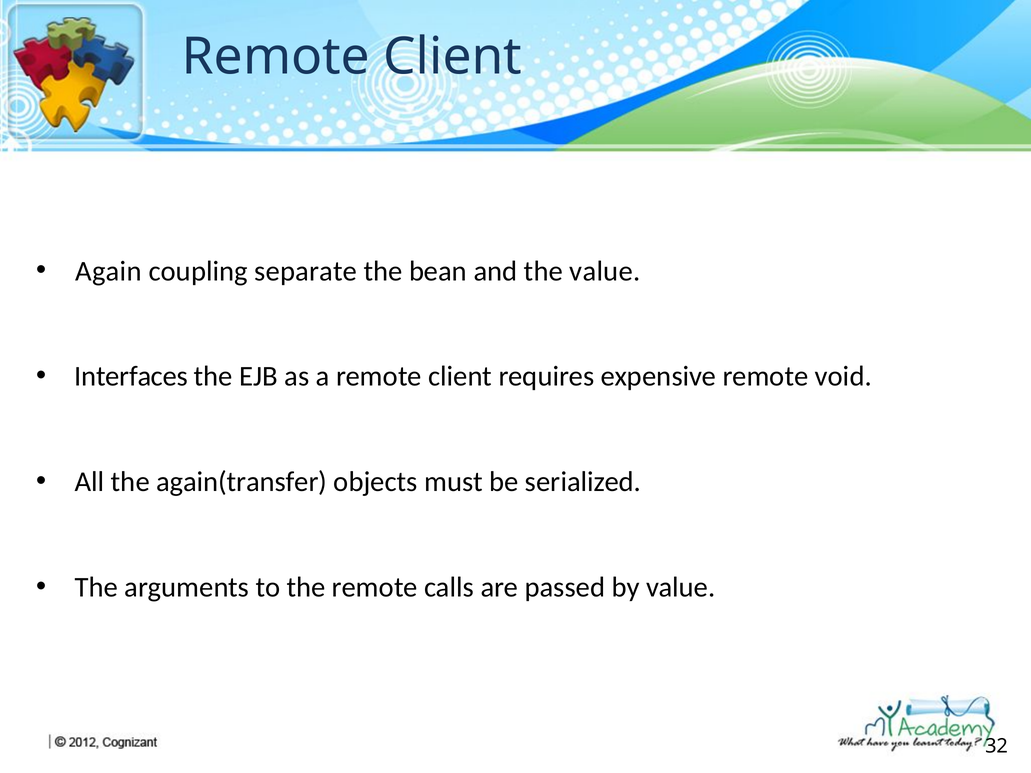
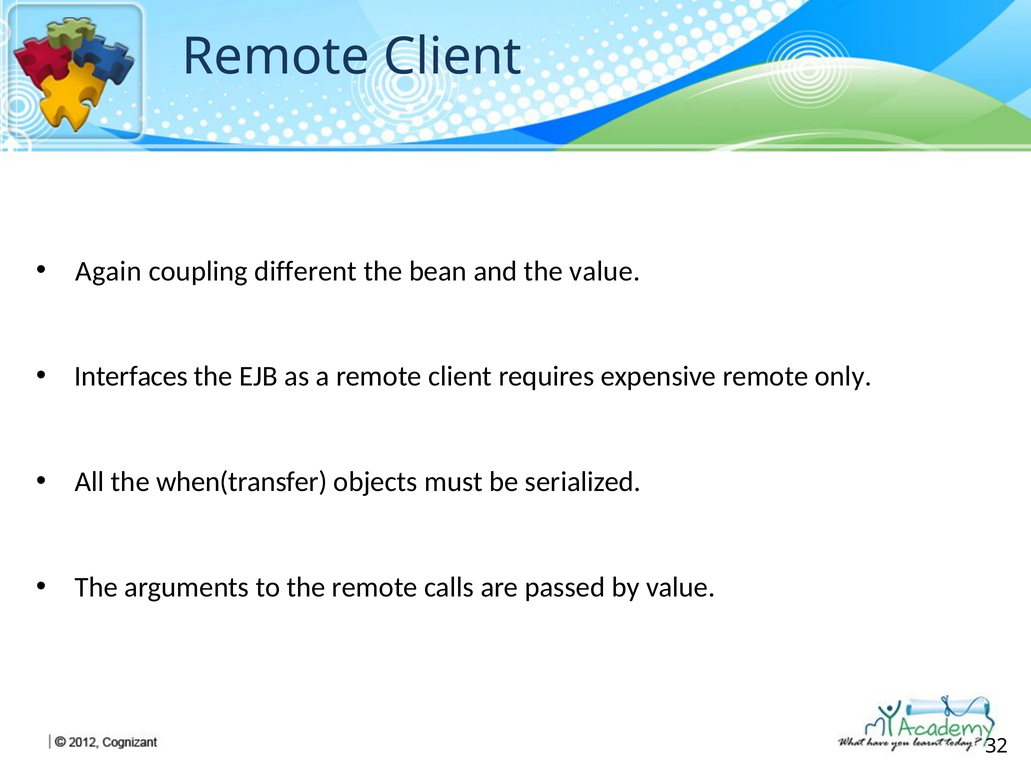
separate: separate -> different
void: void -> only
again(transfer: again(transfer -> when(transfer
